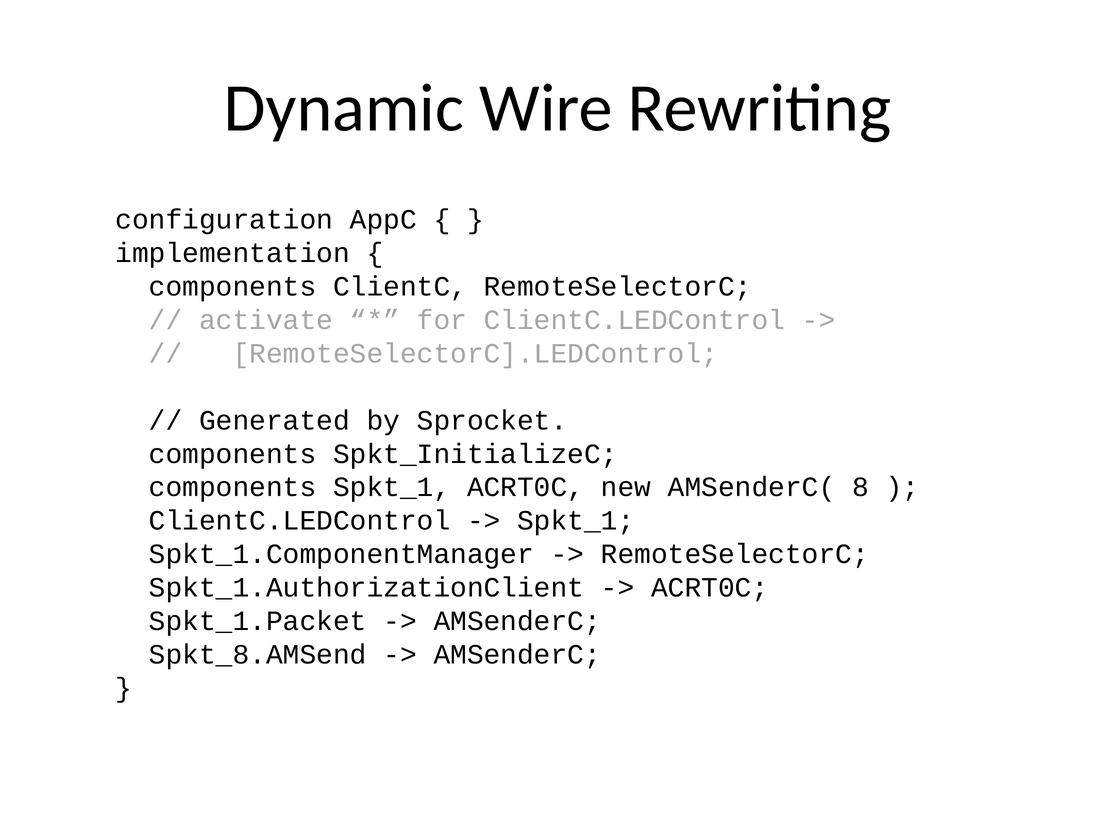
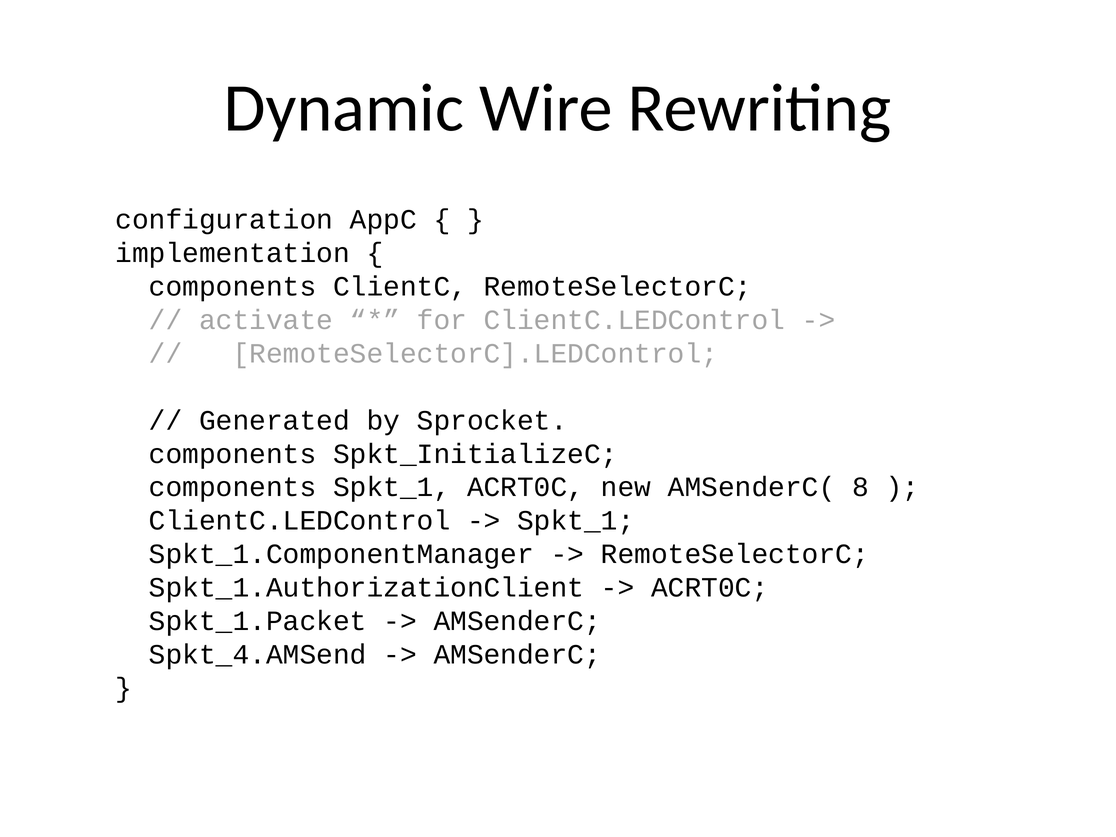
Spkt_8.AMSend: Spkt_8.AMSend -> Spkt_4.AMSend
